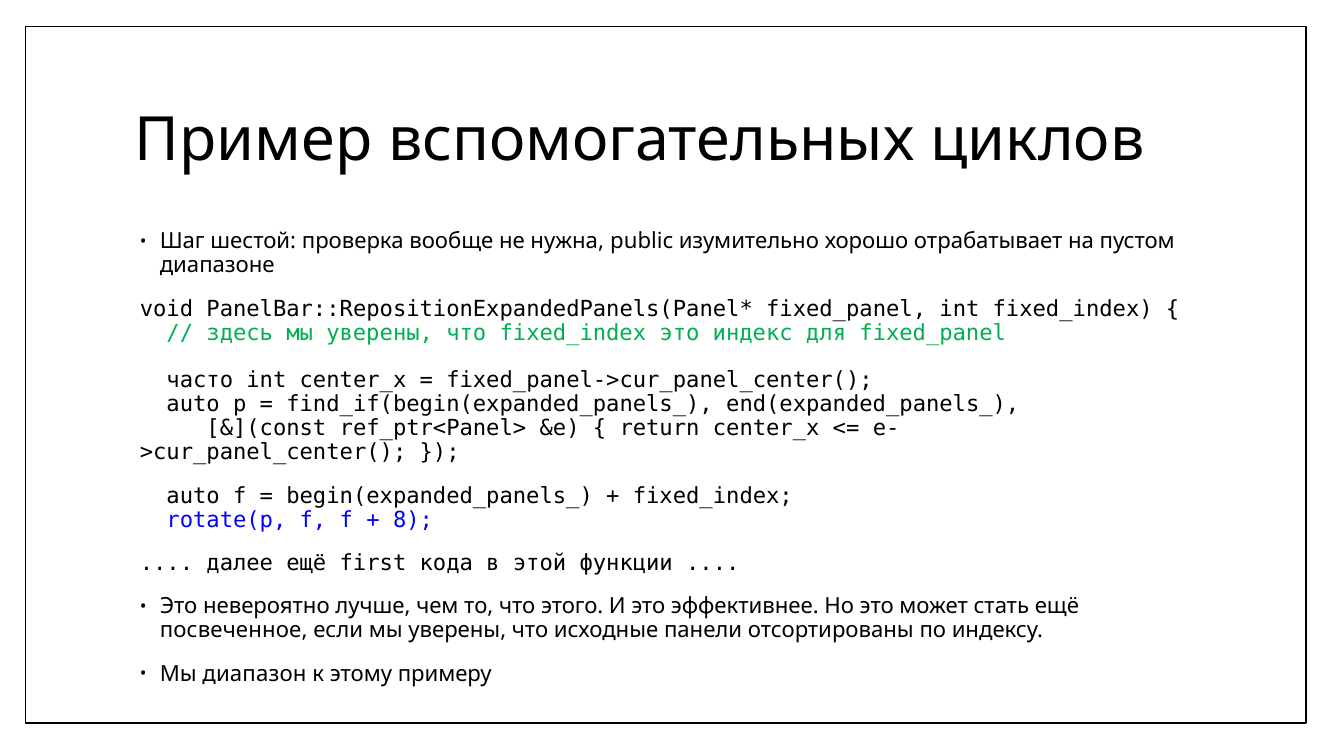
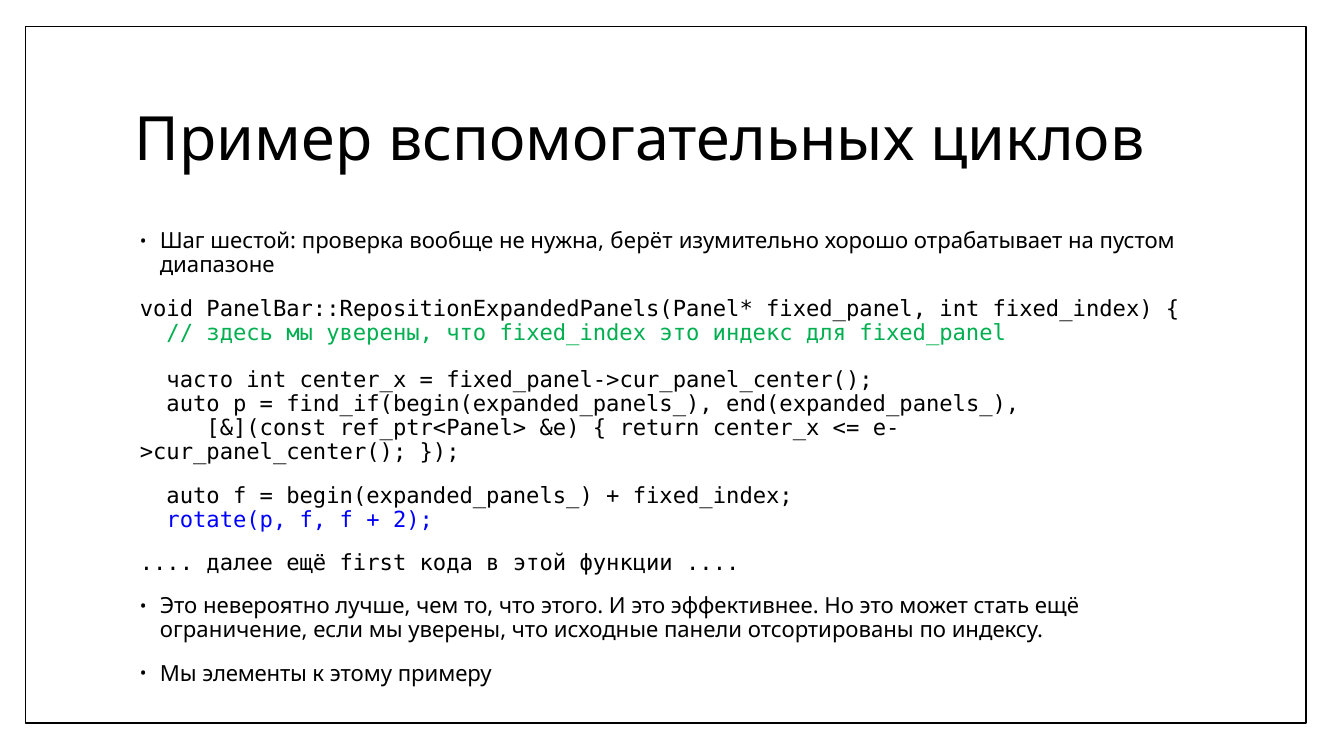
public: public -> берёт
8: 8 -> 2
посвеченное: посвеченное -> ограничение
диапазон: диапазон -> элементы
